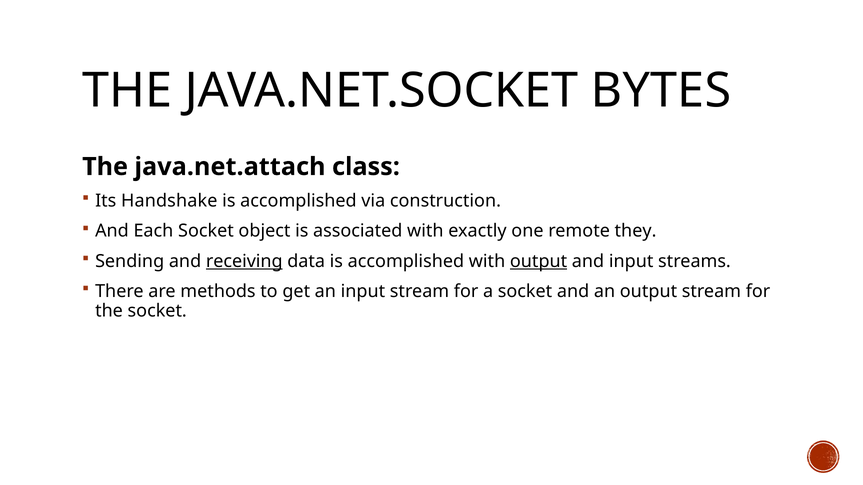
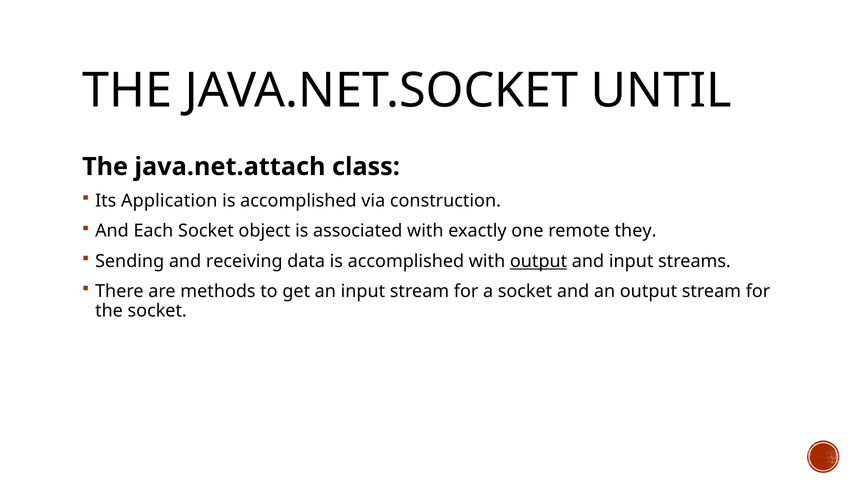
BYTES: BYTES -> UNTIL
Handshake: Handshake -> Application
receiving underline: present -> none
